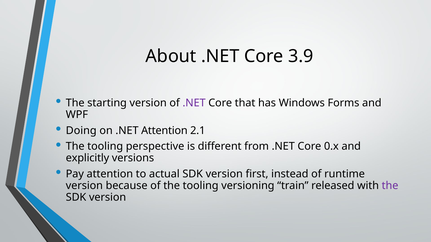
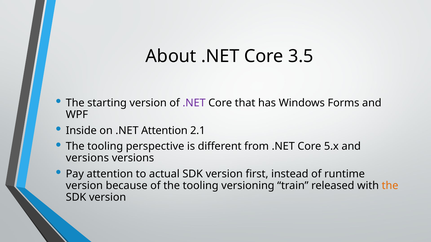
3.9: 3.9 -> 3.5
Doing: Doing -> Inside
0.x: 0.x -> 5.x
explicitly at (87, 158): explicitly -> versions
the at (390, 186) colour: purple -> orange
